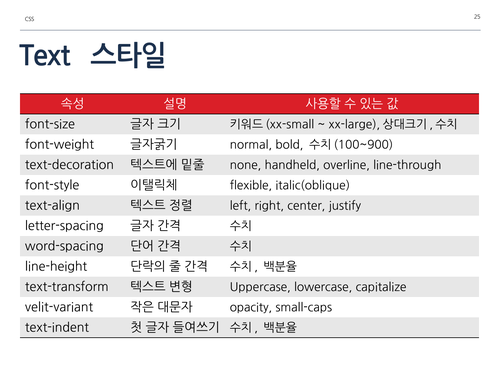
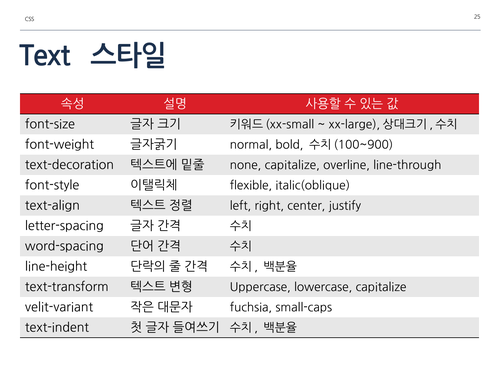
none handheld: handheld -> capitalize
opacity: opacity -> fuchsia
